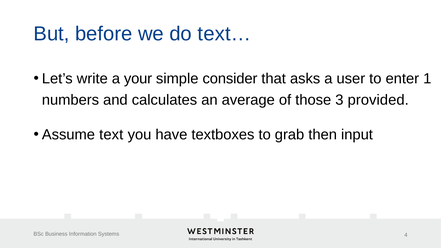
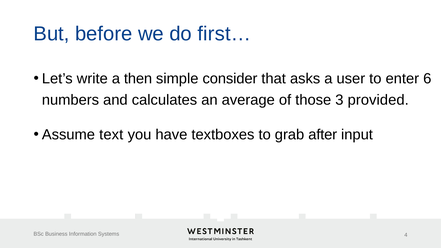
text…: text… -> first…
your: your -> then
1: 1 -> 6
then: then -> after
